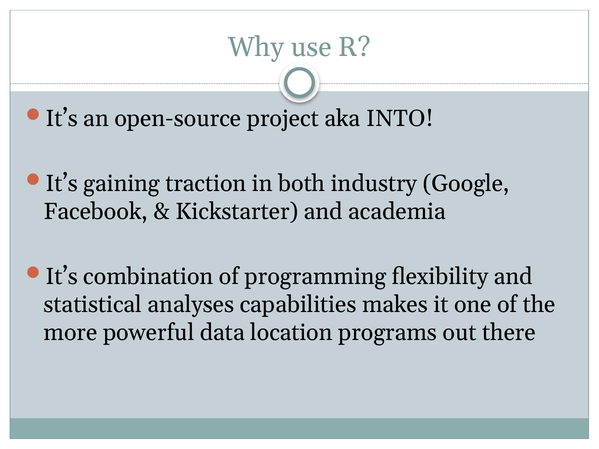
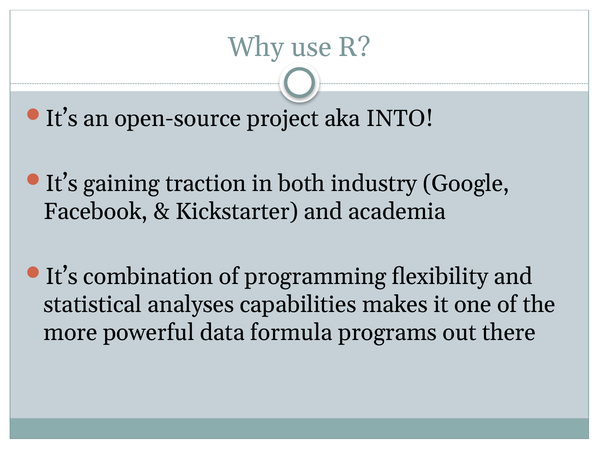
location: location -> formula
